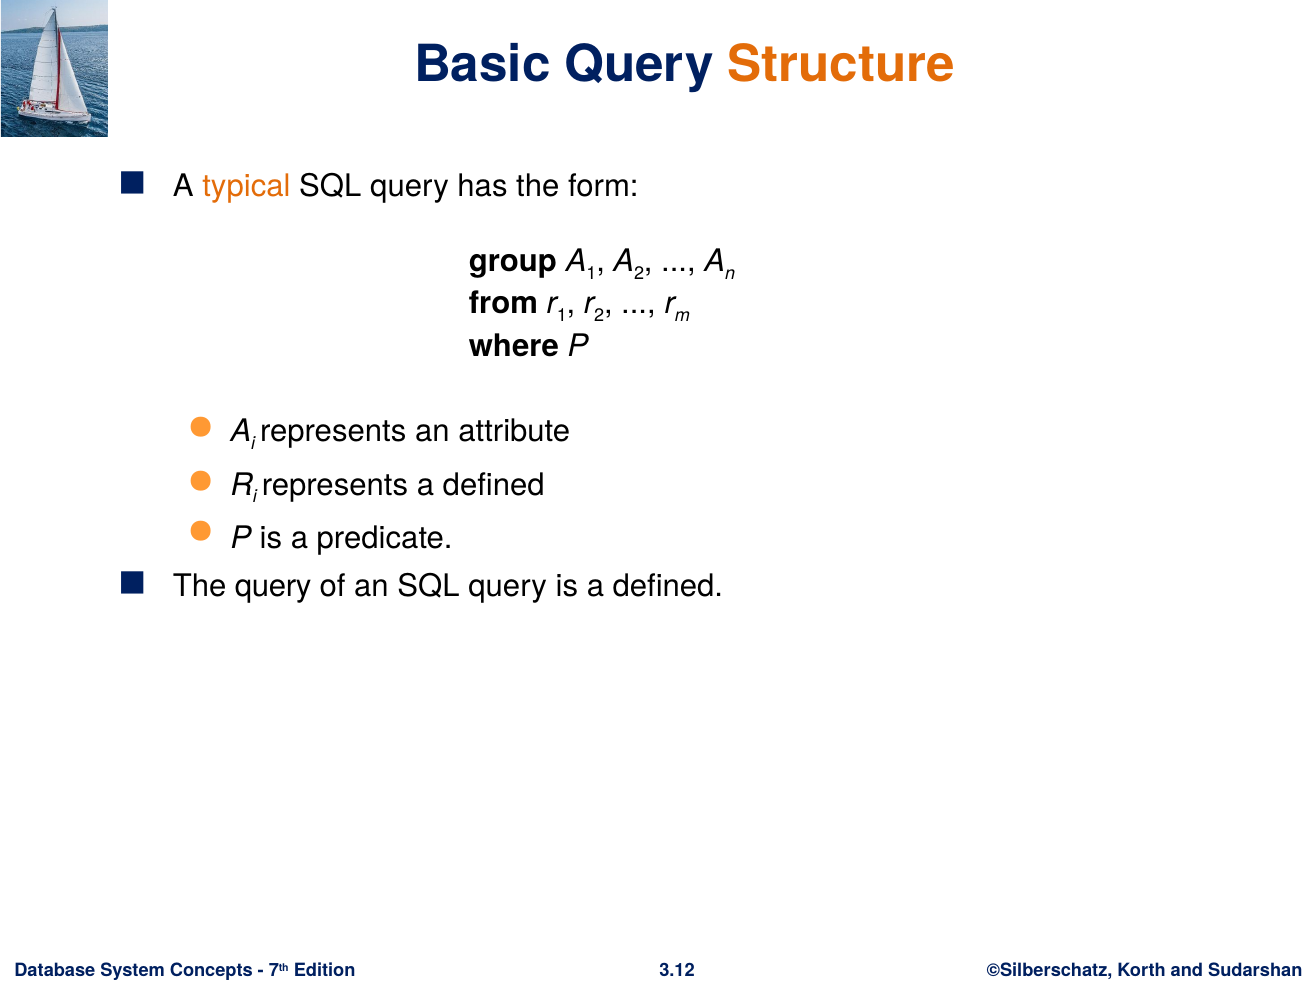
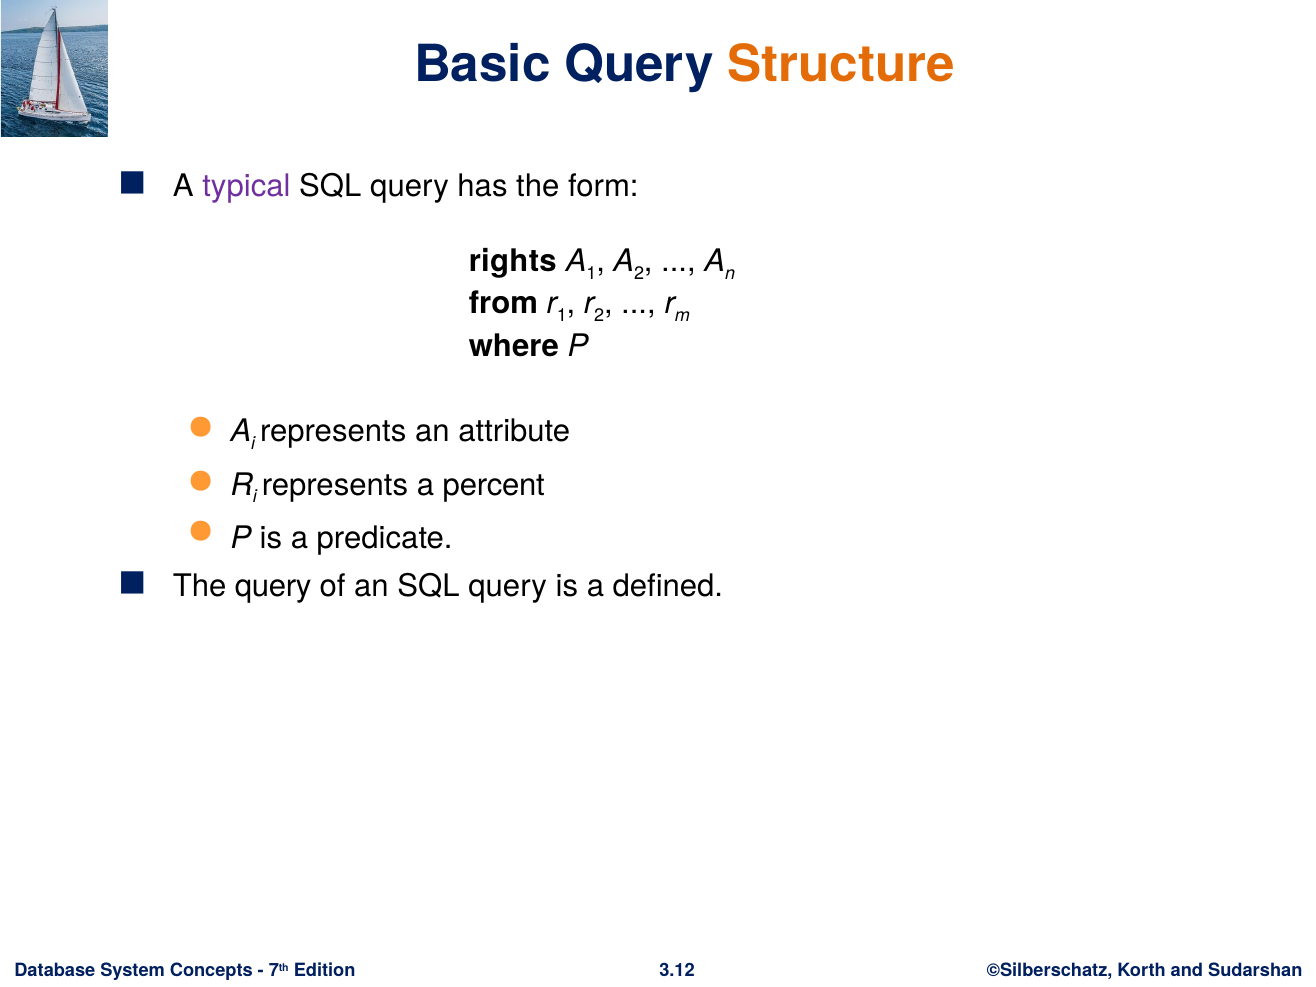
typical colour: orange -> purple
group: group -> rights
represents a defined: defined -> percent
